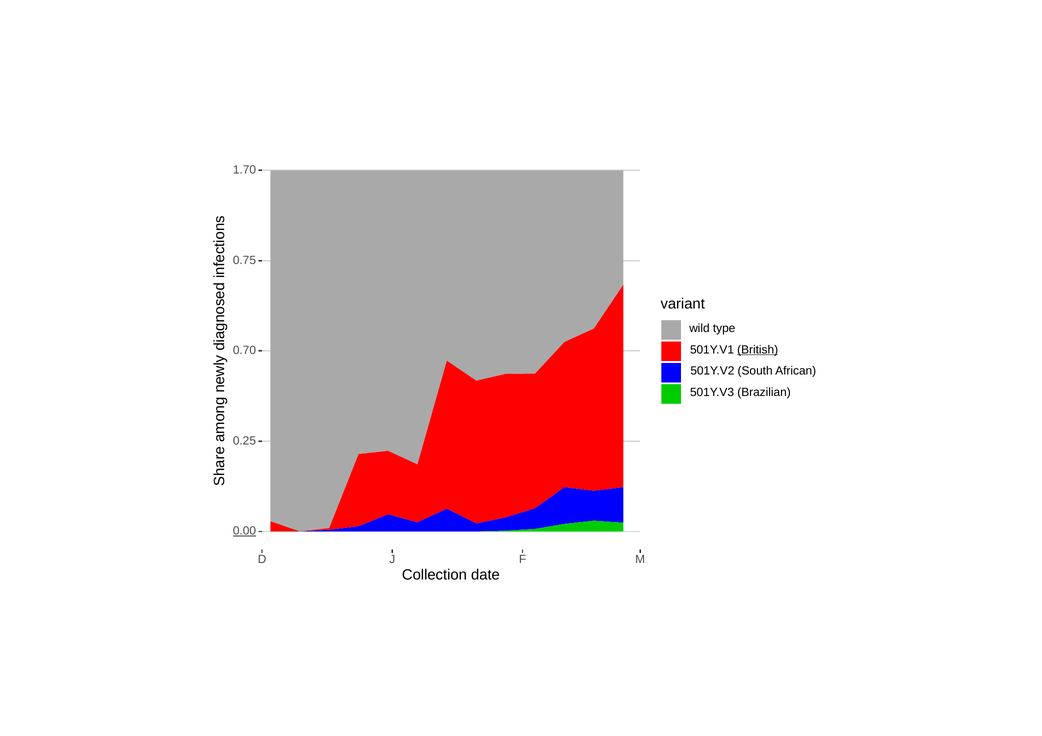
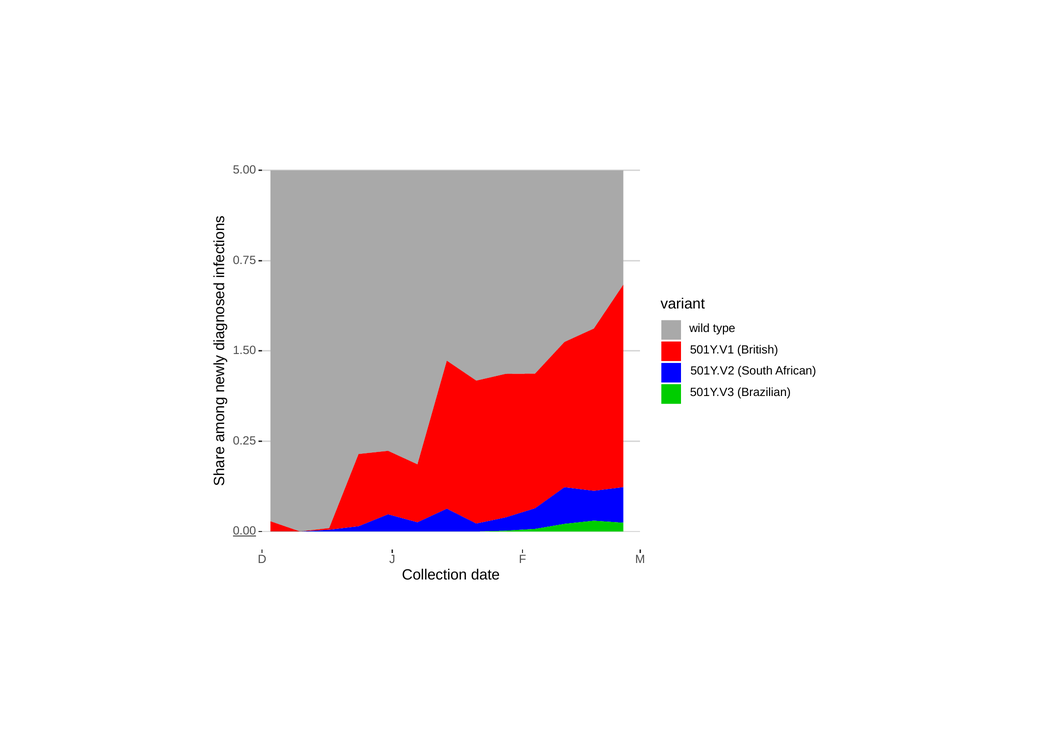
1.70: 1.70 -> 5.00
British underline: present -> none
0.70: 0.70 -> 1.50
